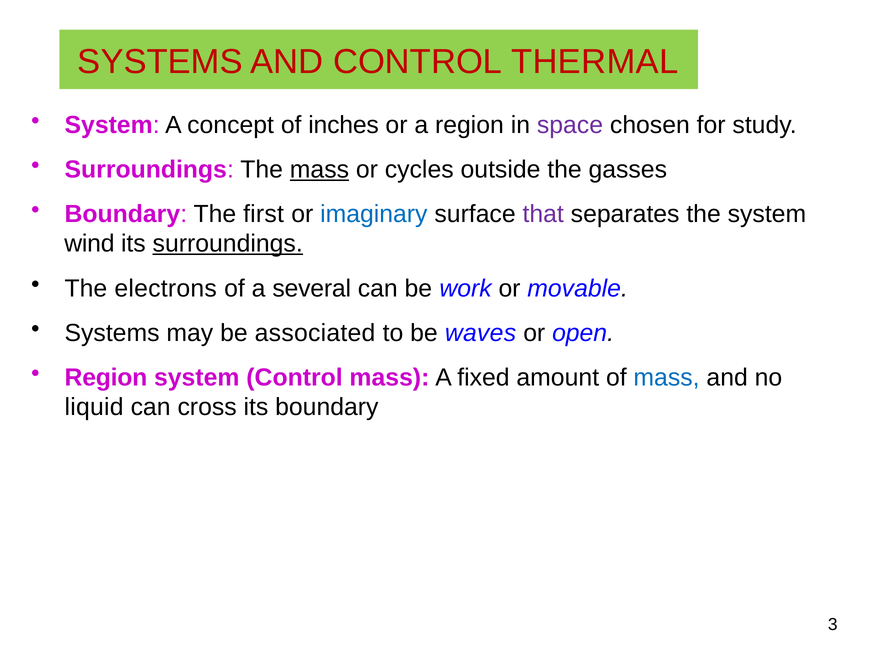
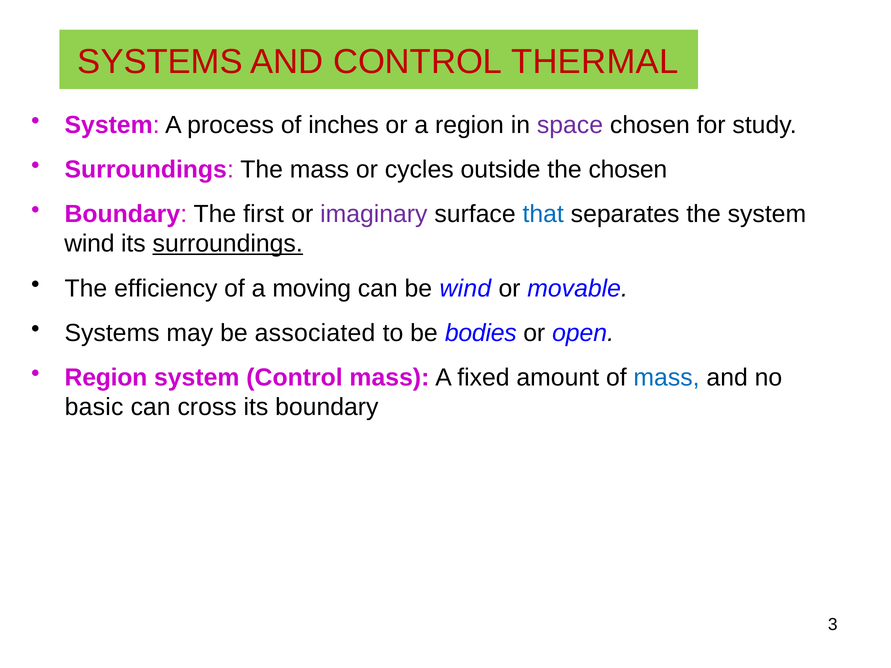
concept: concept -> process
mass at (319, 170) underline: present -> none
the gasses: gasses -> chosen
imaginary colour: blue -> purple
that colour: purple -> blue
electrons: electrons -> efficiency
several: several -> moving
be work: work -> wind
waves: waves -> bodies
liquid: liquid -> basic
